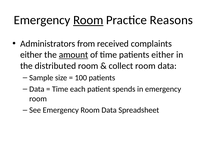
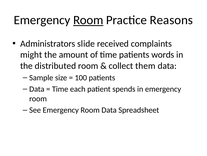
from: from -> slide
either at (31, 54): either -> might
amount underline: present -> none
patients either: either -> words
collect room: room -> them
